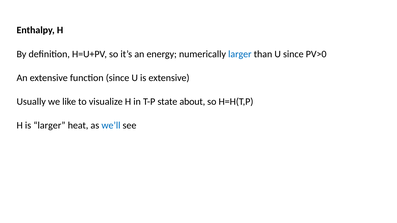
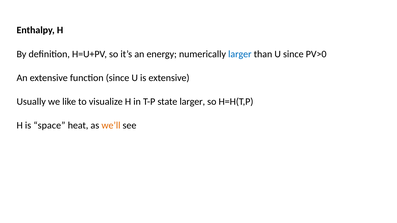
state about: about -> larger
is larger: larger -> space
we’ll colour: blue -> orange
